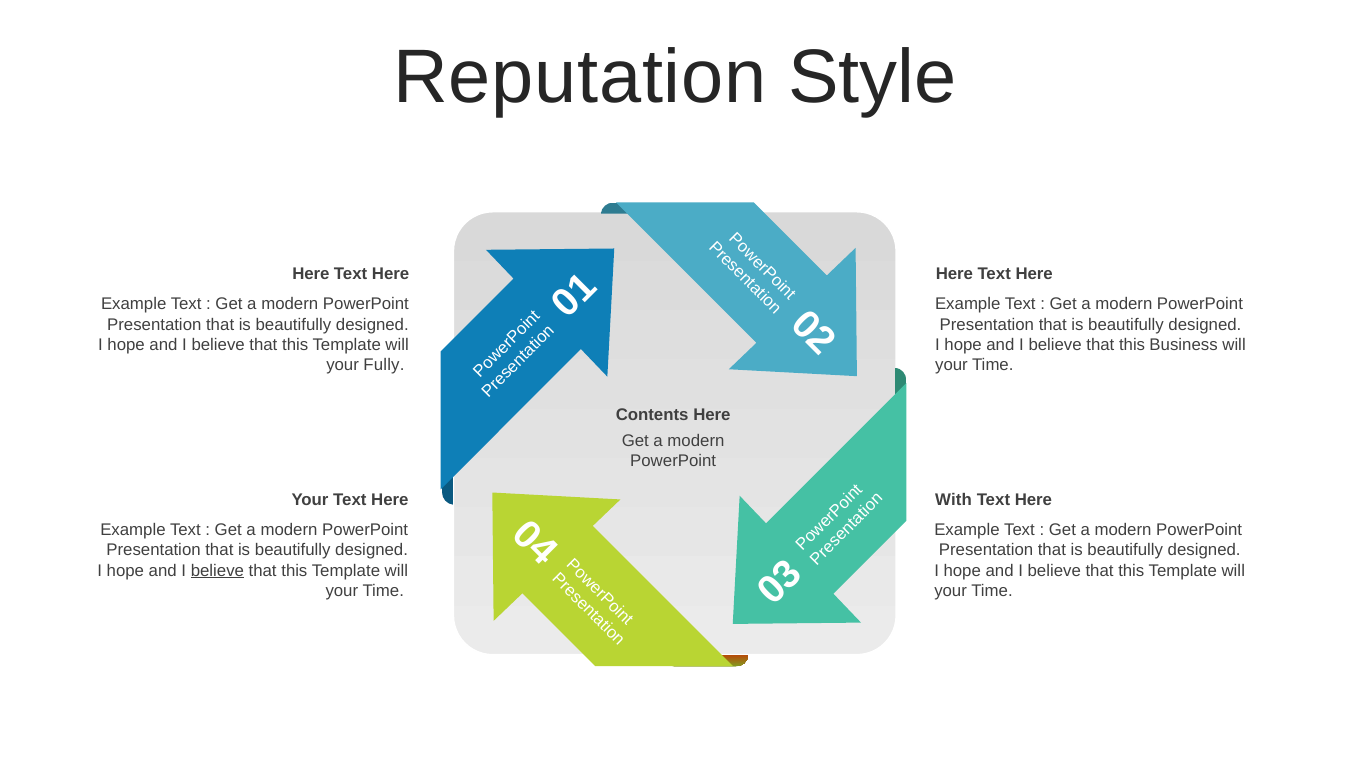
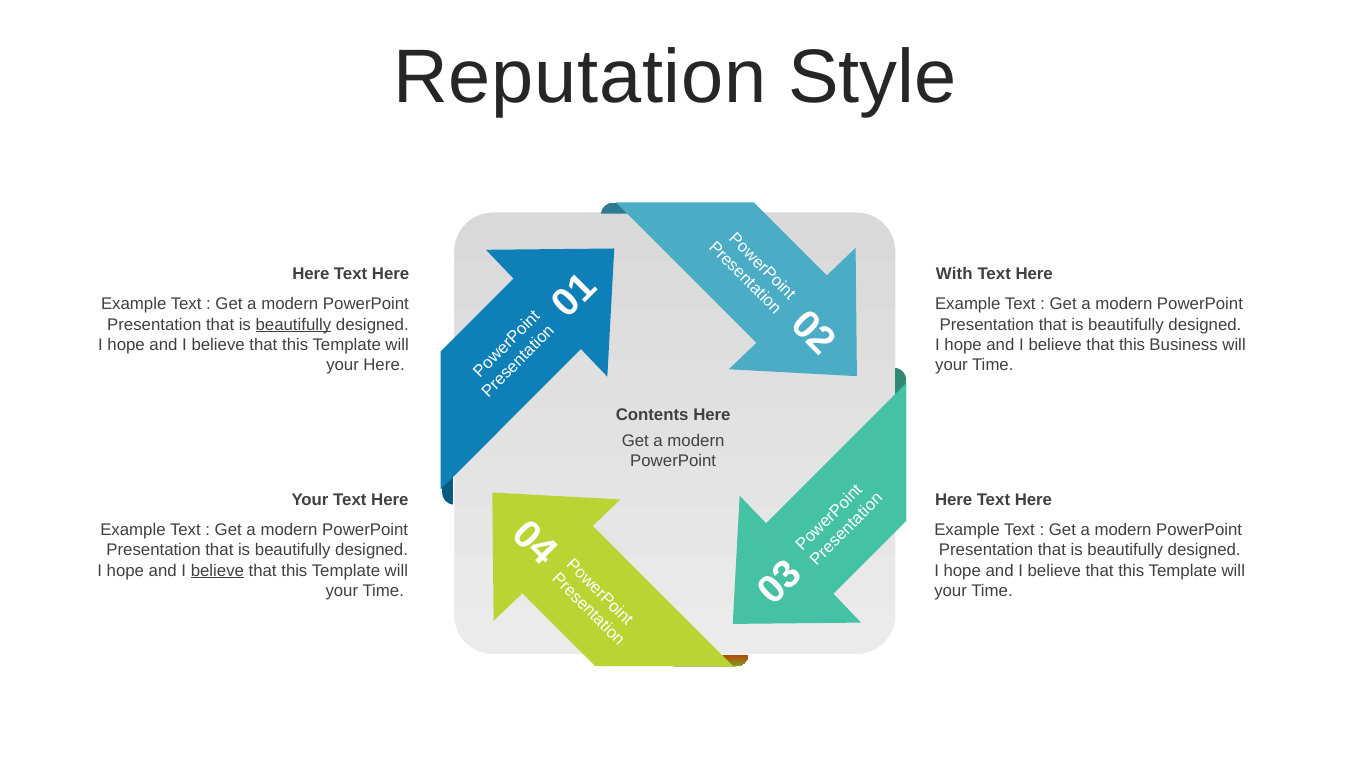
Here at (954, 274): Here -> With
beautifully at (293, 324) underline: none -> present
your Fully: Fully -> Here
With at (954, 500): With -> Here
